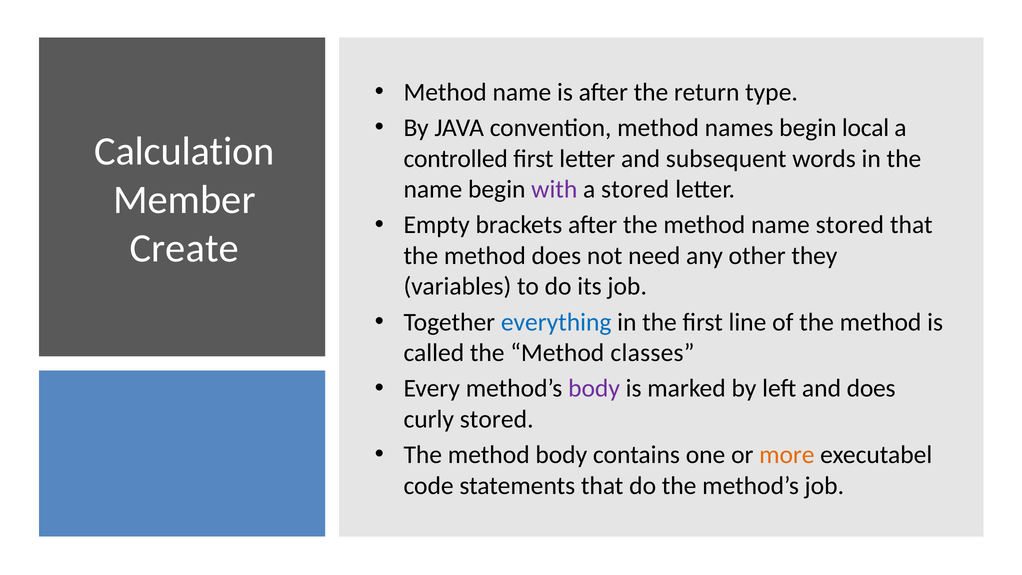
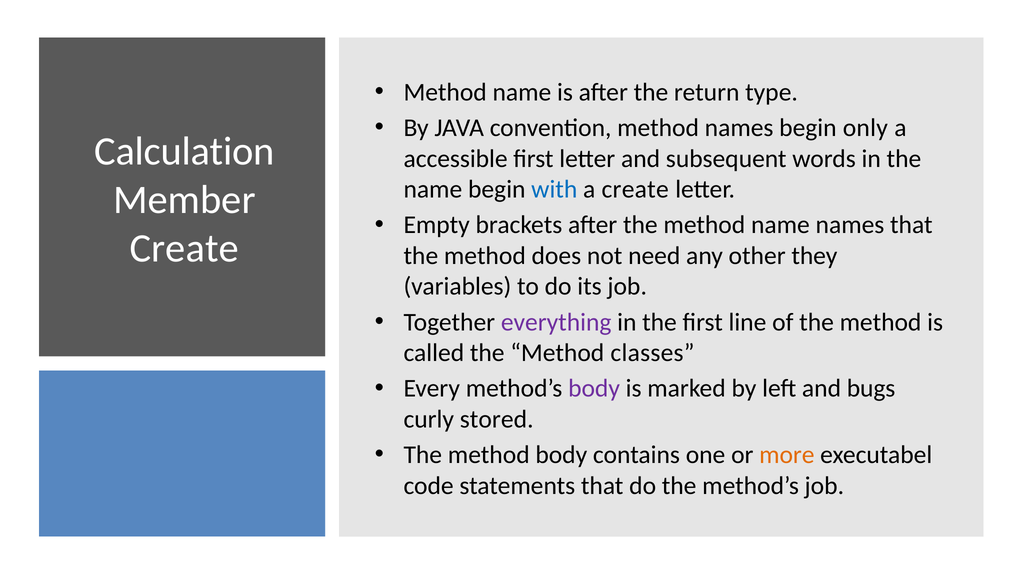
local: local -> only
controlled: controlled -> accessible
with colour: purple -> blue
a stored: stored -> create
name stored: stored -> names
everything colour: blue -> purple
and does: does -> bugs
